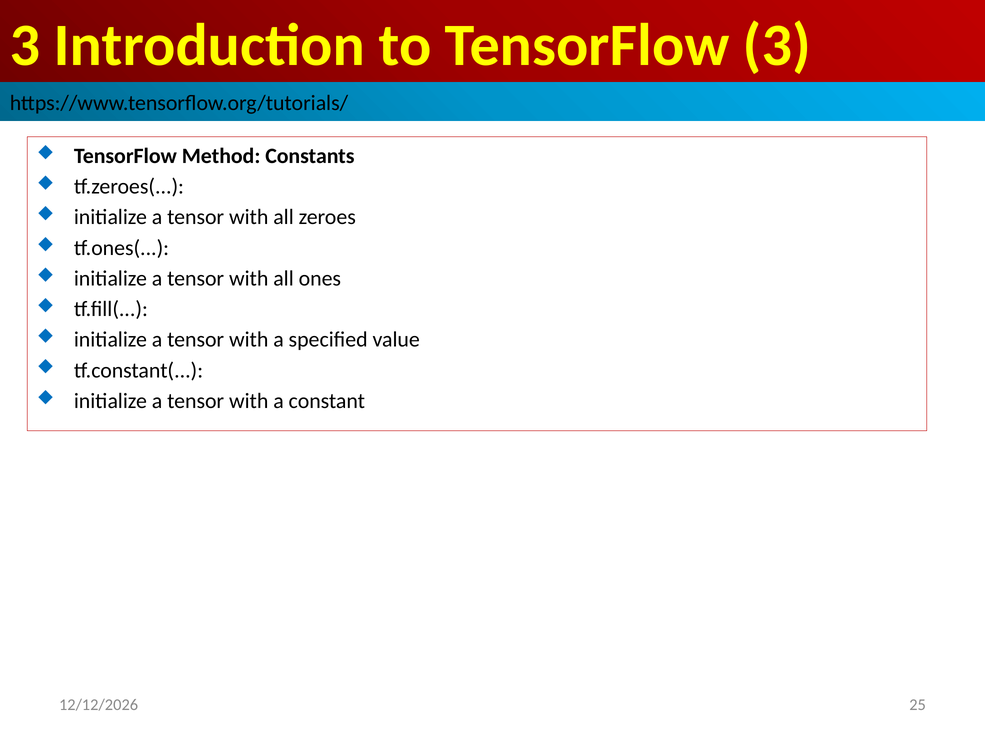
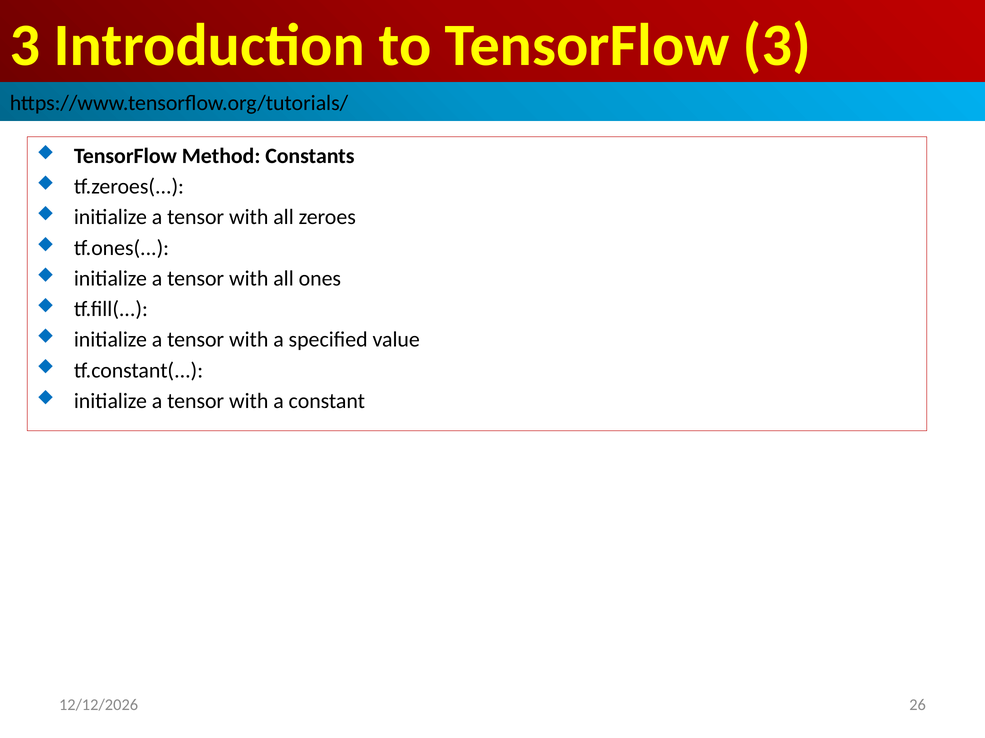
25: 25 -> 26
